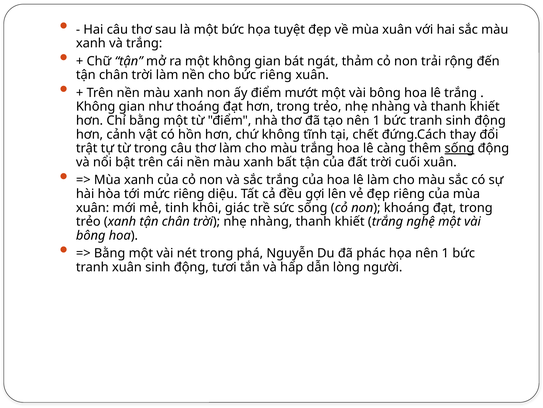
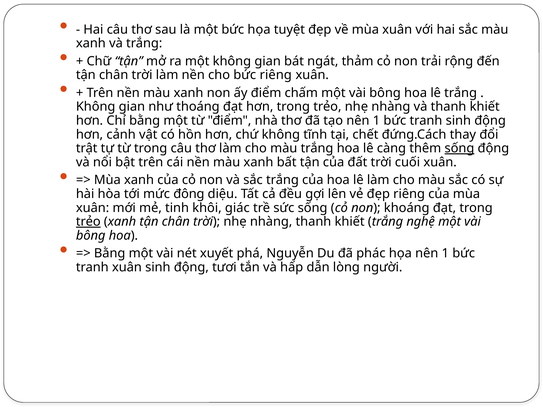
mướt: mướt -> chấm
mức riêng: riêng -> đông
trẻo at (88, 221) underline: none -> present
nét trong: trong -> xuyết
